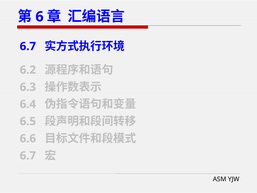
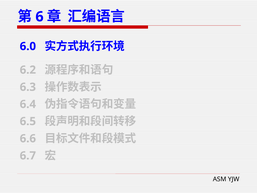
6.7 at (28, 46): 6.7 -> 6.0
